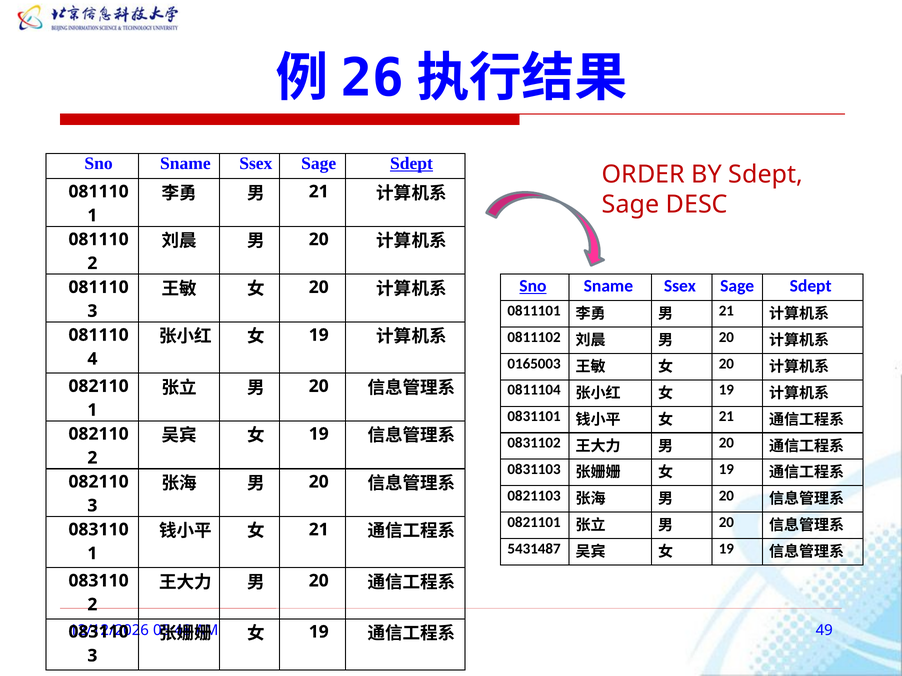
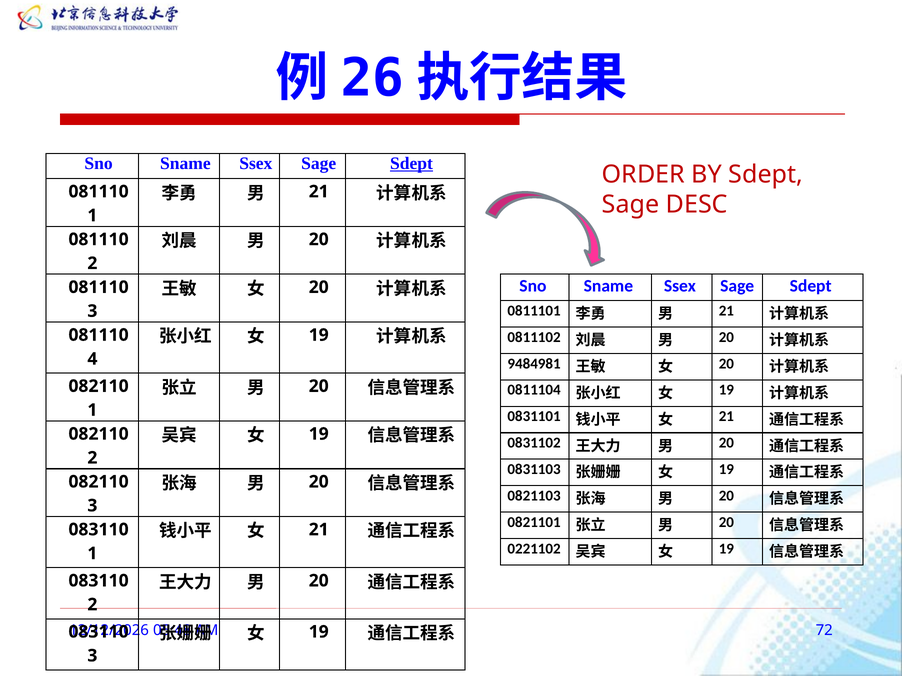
Sno at (533, 286) underline: present -> none
0165003: 0165003 -> 9484981
5431487: 5431487 -> 0221102
49: 49 -> 72
